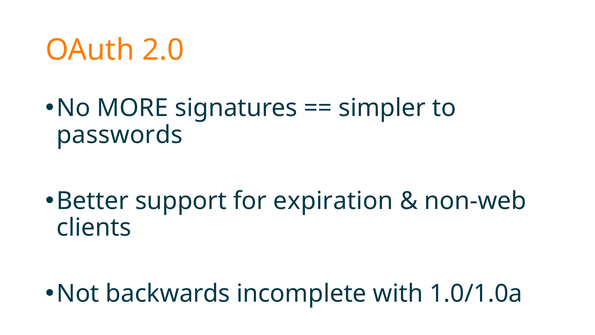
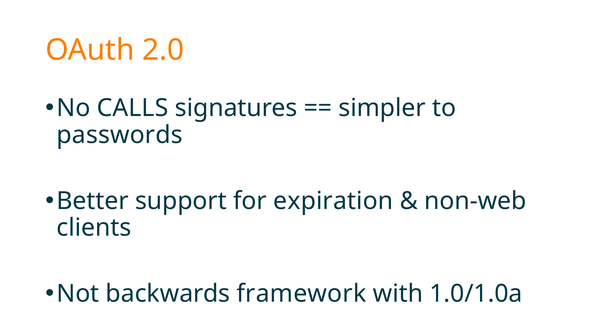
MORE: MORE -> CALLS
incomplete: incomplete -> framework
